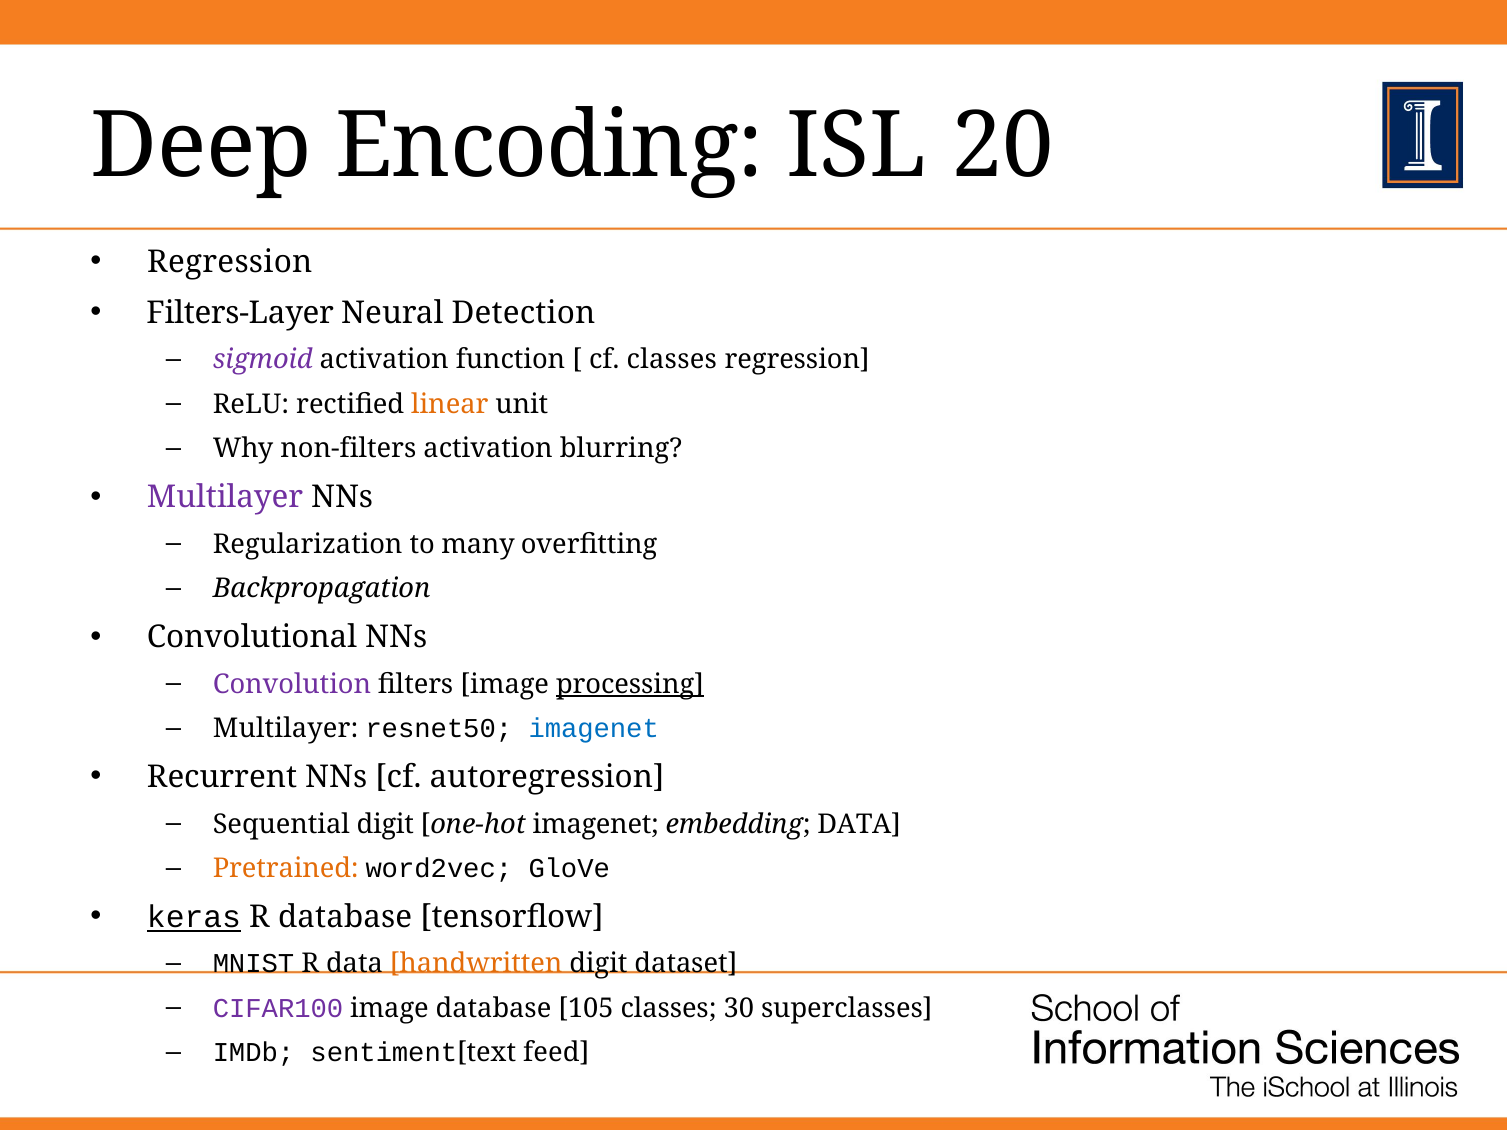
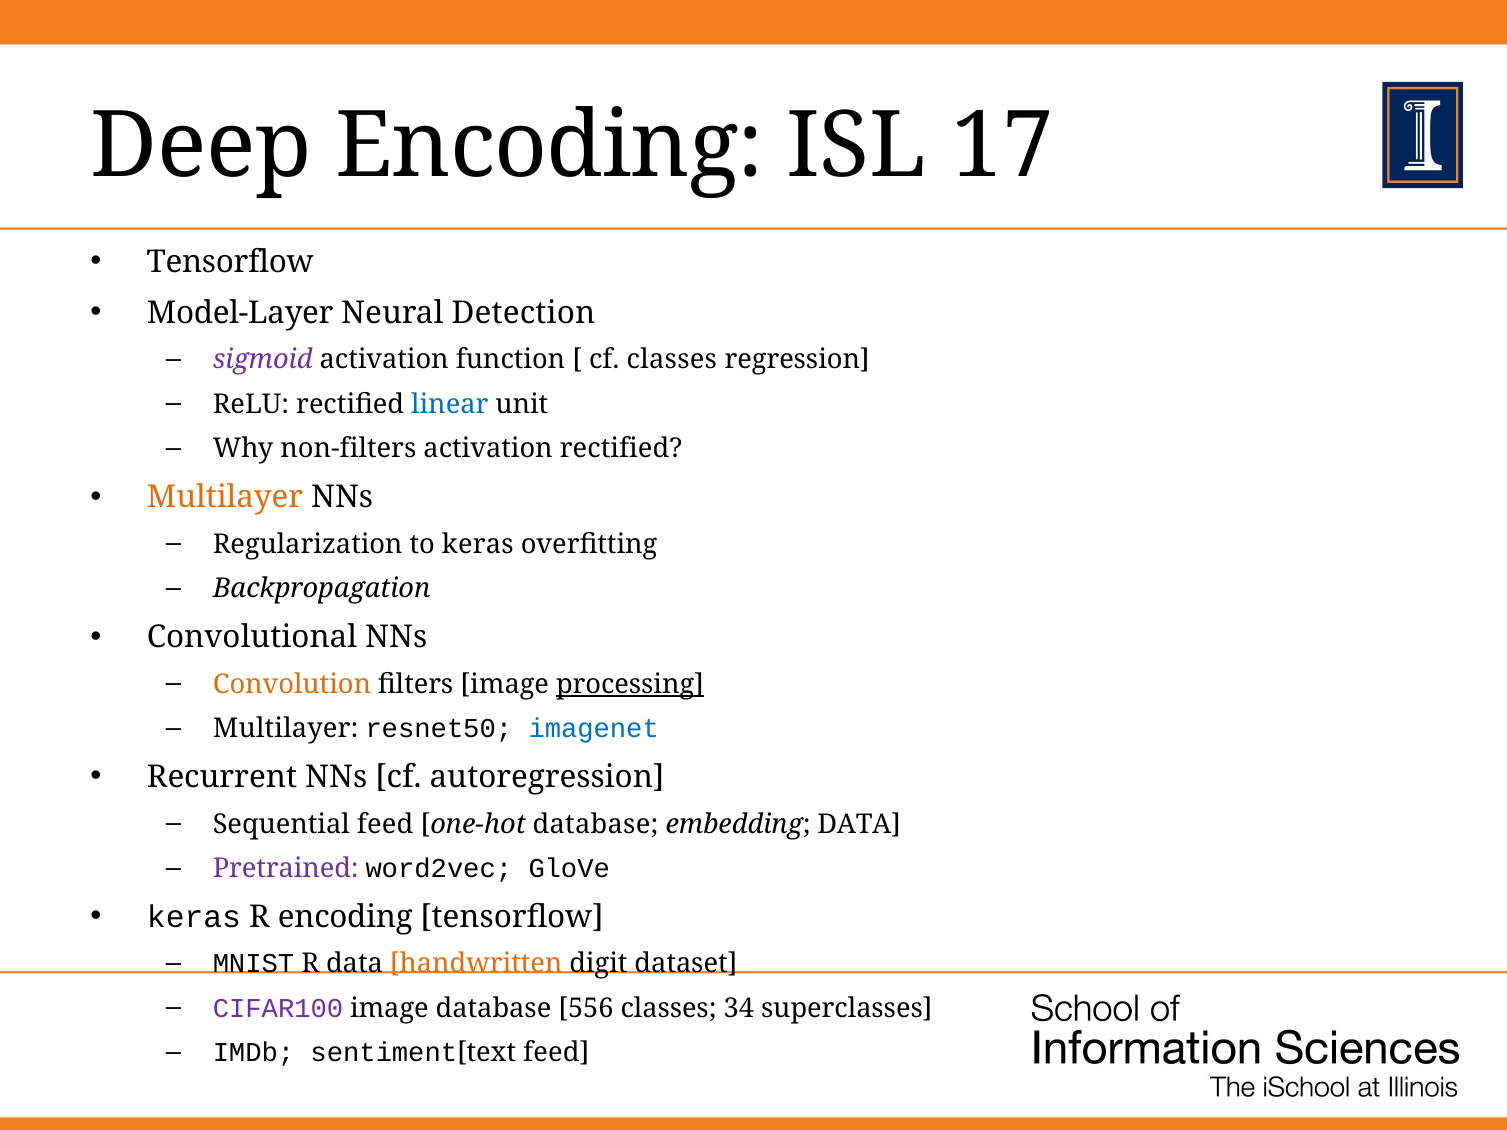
20: 20 -> 17
Regression at (230, 262): Regression -> Tensorflow
Filters-Layer: Filters-Layer -> Model-Layer
linear colour: orange -> blue
activation blurring: blurring -> rectified
Multilayer at (225, 498) colour: purple -> orange
to many: many -> keras
Convolution colour: purple -> orange
Sequential digit: digit -> feed
one-hot imagenet: imagenet -> database
Pretrained colour: orange -> purple
keras at (194, 918) underline: present -> none
R database: database -> encoding
105: 105 -> 556
30: 30 -> 34
